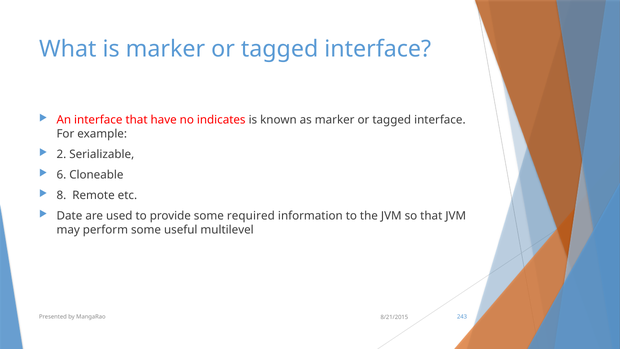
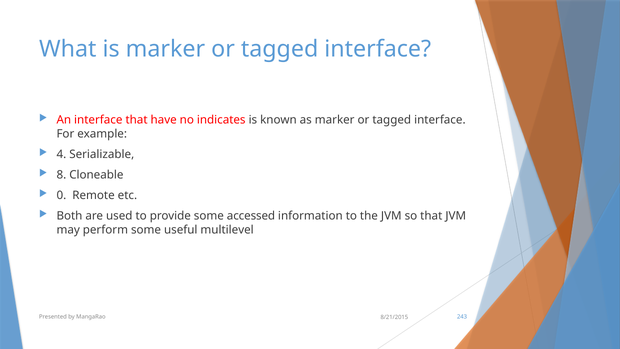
2: 2 -> 4
6: 6 -> 8
8: 8 -> 0
Date: Date -> Both
required: required -> accessed
